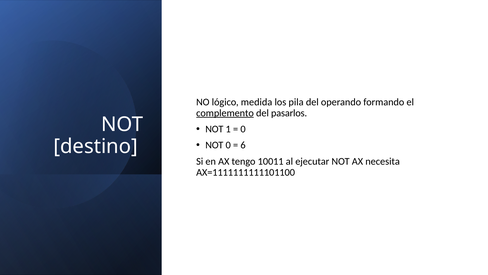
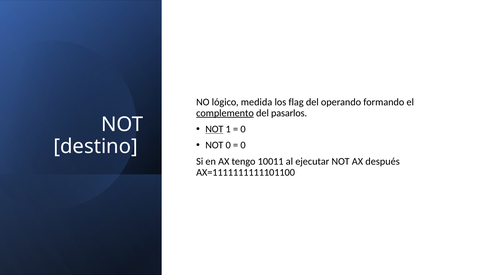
pila: pila -> flag
NOT at (214, 129) underline: none -> present
6 at (243, 145): 6 -> 0
necesita: necesita -> después
